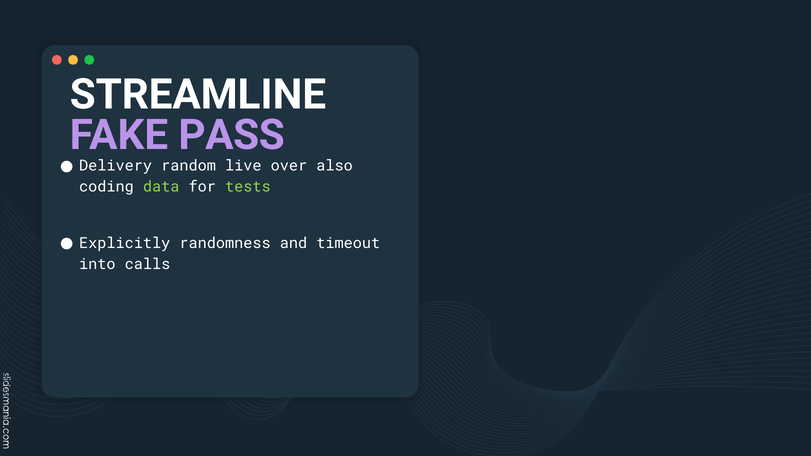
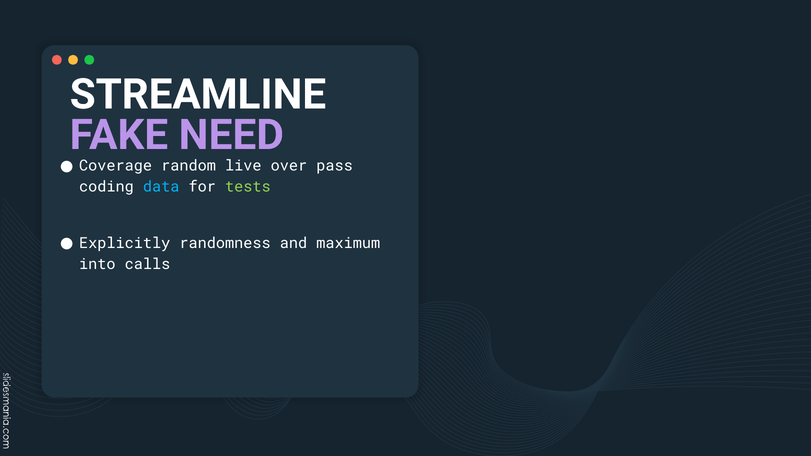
PASS: PASS -> NEED
Delivery: Delivery -> Coverage
also: also -> pass
data colour: light green -> light blue
timeout: timeout -> maximum
